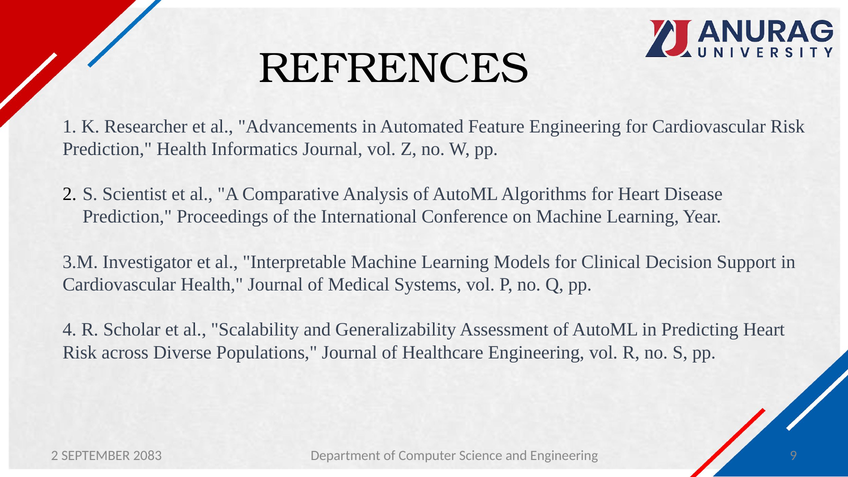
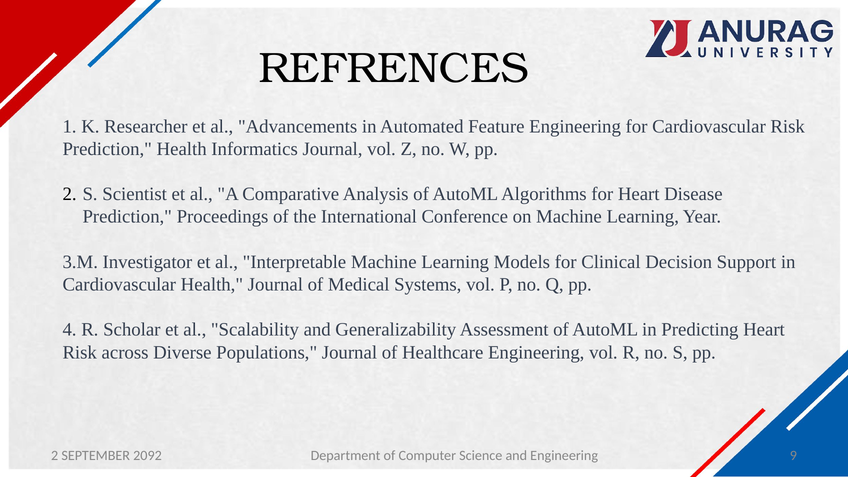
2083: 2083 -> 2092
